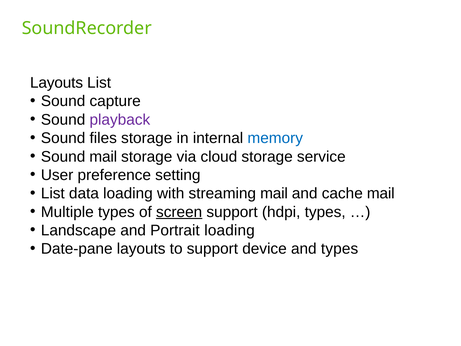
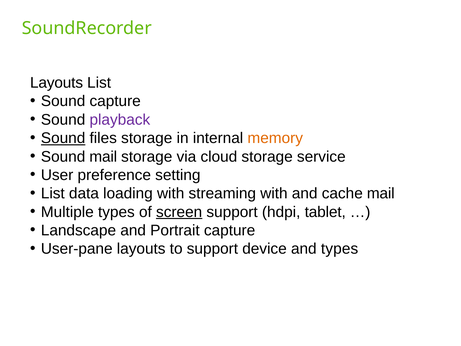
Sound at (63, 138) underline: none -> present
memory colour: blue -> orange
streaming mail: mail -> with
hdpi types: types -> tablet
Portrait loading: loading -> capture
Date-pane: Date-pane -> User-pane
